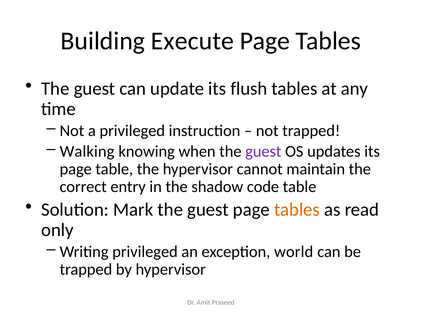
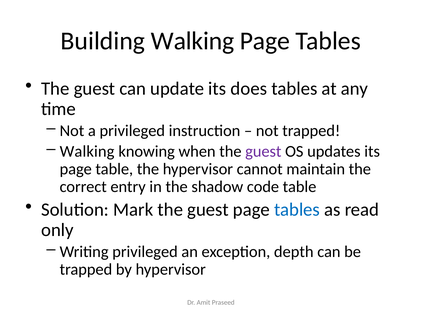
Building Execute: Execute -> Walking
flush: flush -> does
tables at (297, 209) colour: orange -> blue
world: world -> depth
